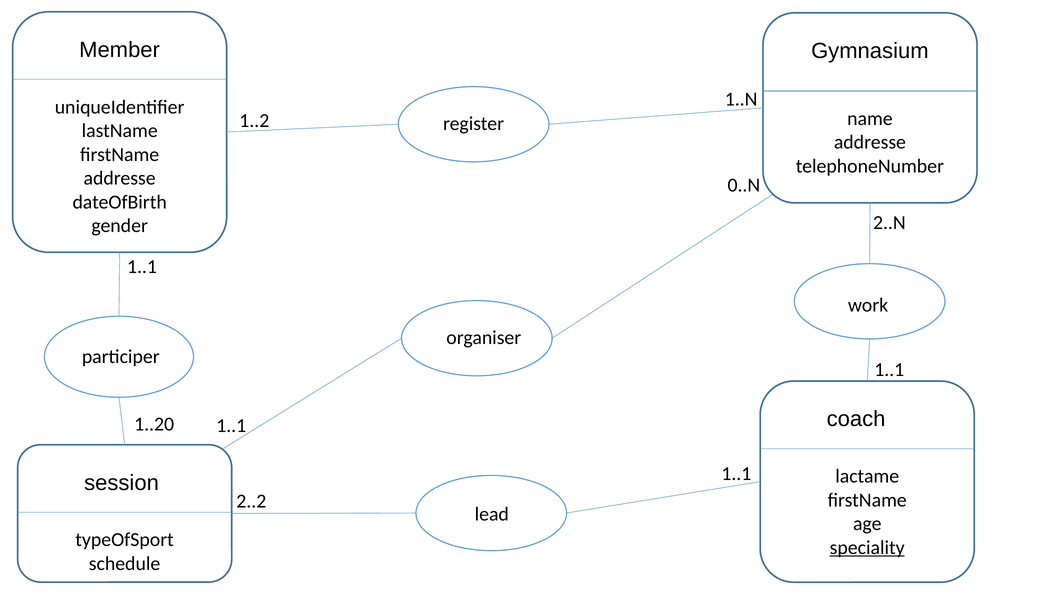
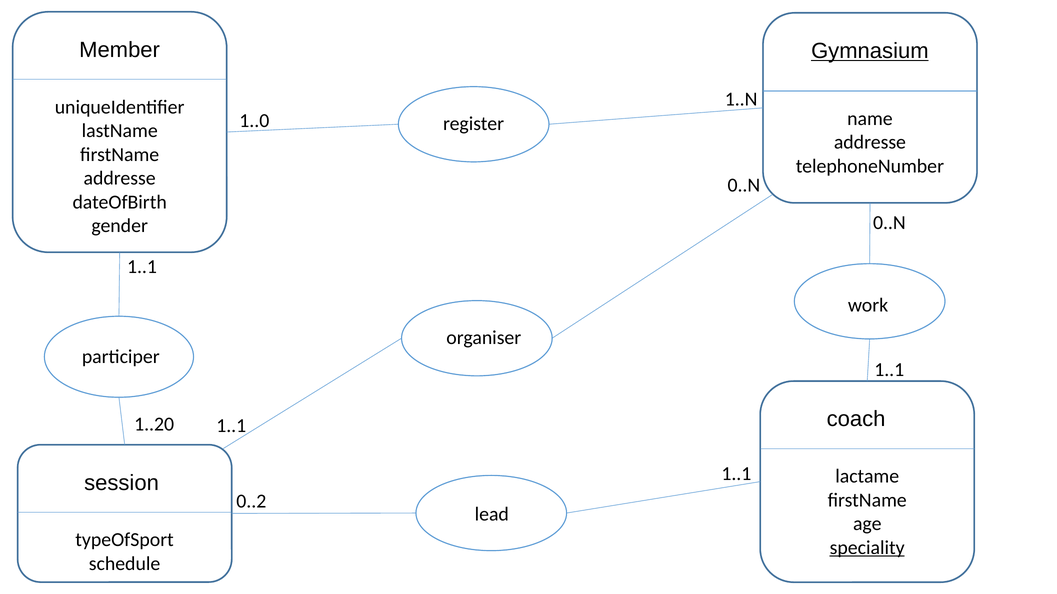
Gymnasium underline: none -> present
1..2: 1..2 -> 1..0
2..N at (889, 223): 2..N -> 0..N
2..2: 2..2 -> 0..2
